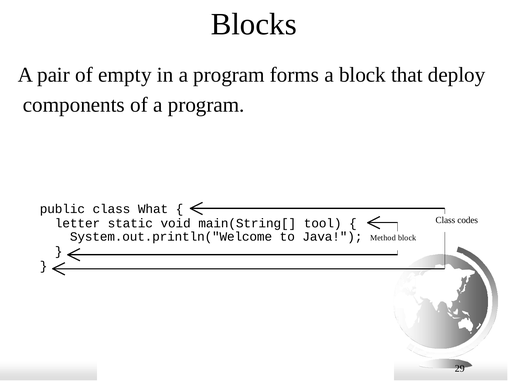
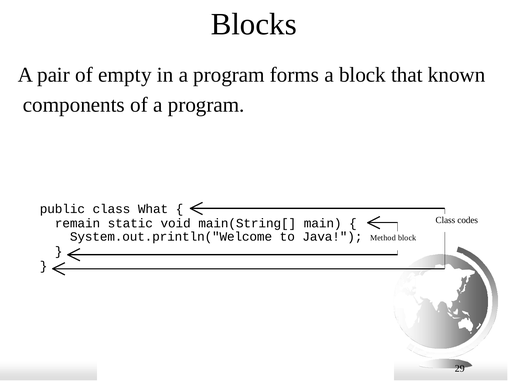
deploy: deploy -> known
letter: letter -> remain
tool: tool -> main
